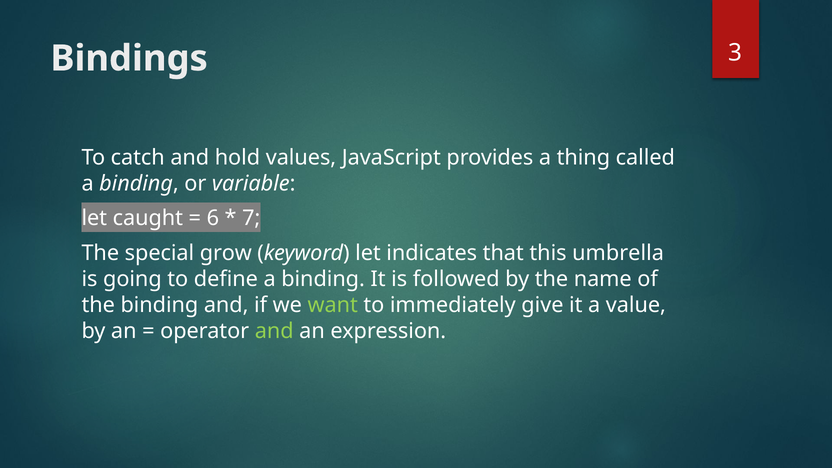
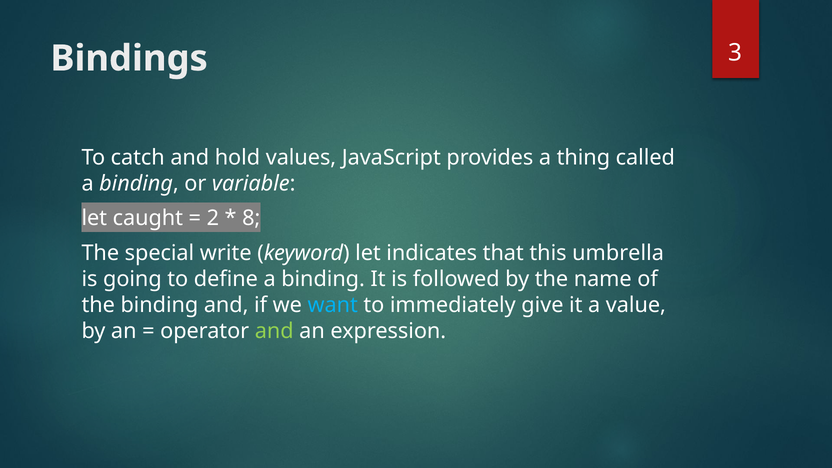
6: 6 -> 2
7: 7 -> 8
grow: grow -> write
want colour: light green -> light blue
